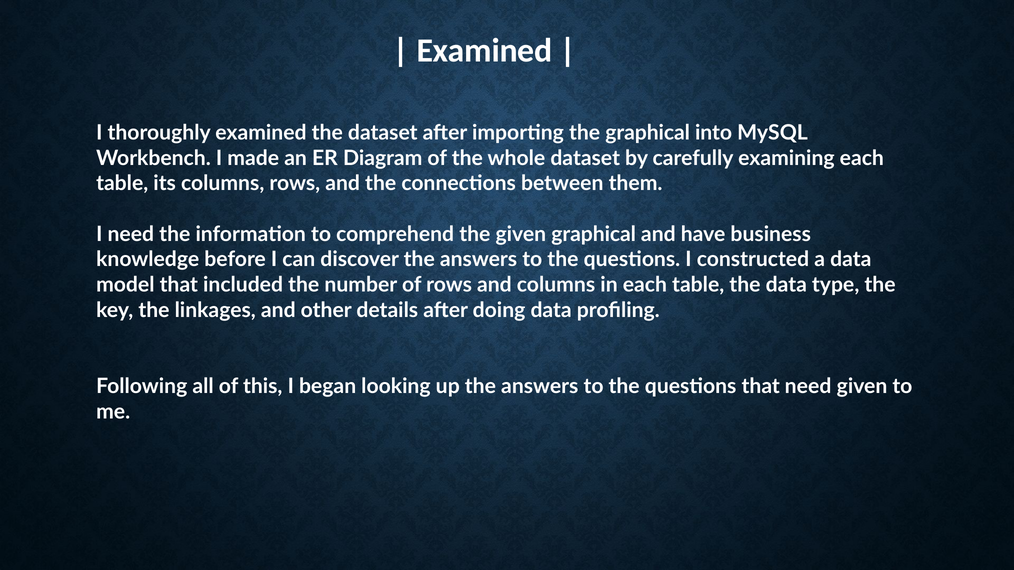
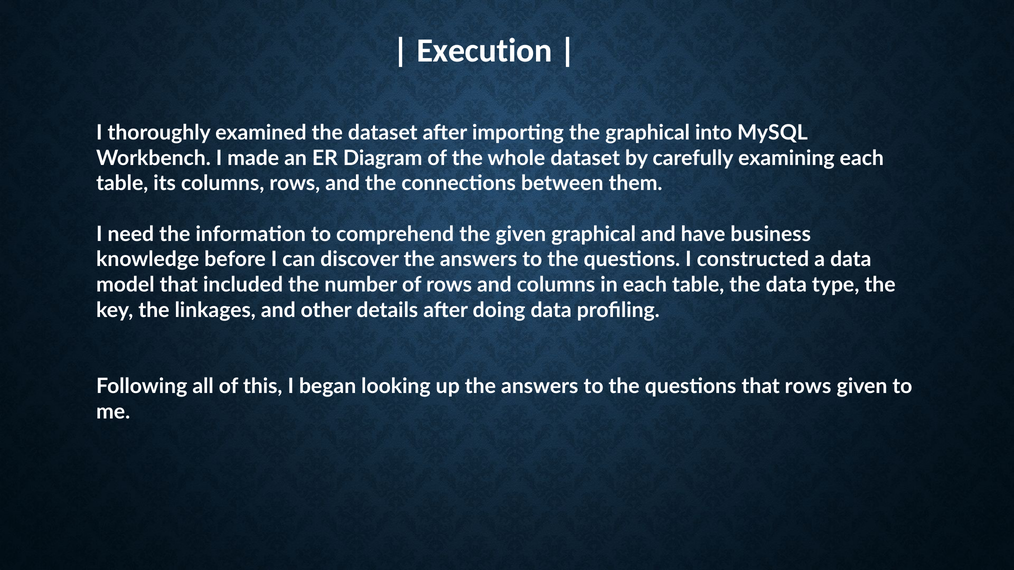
Examined at (484, 51): Examined -> Execution
that need: need -> rows
